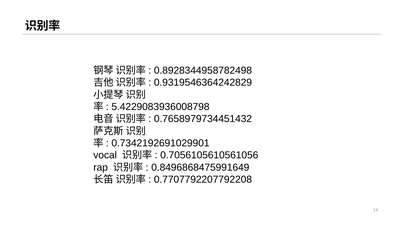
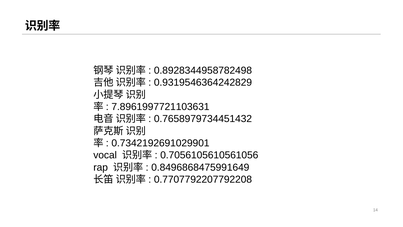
5.4229083936008798: 5.4229083936008798 -> 7.8961997721103631
